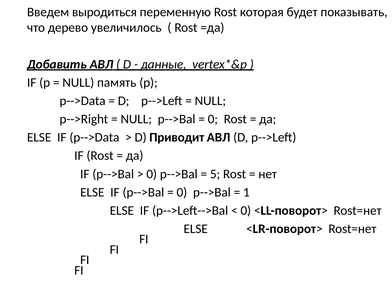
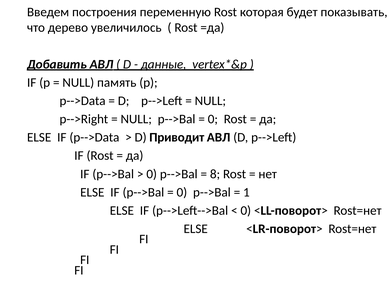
выродиться: выродиться -> построения
5: 5 -> 8
